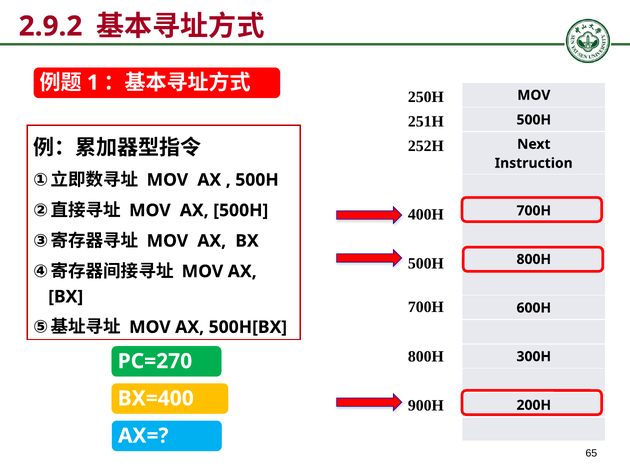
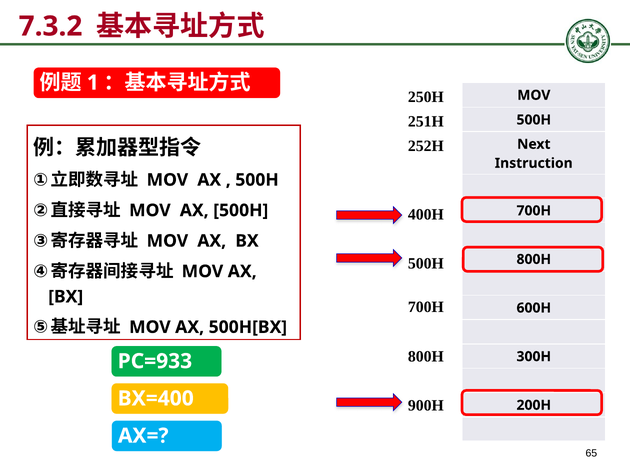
2.9.2: 2.9.2 -> 7.3.2
PC=270: PC=270 -> PC=933
